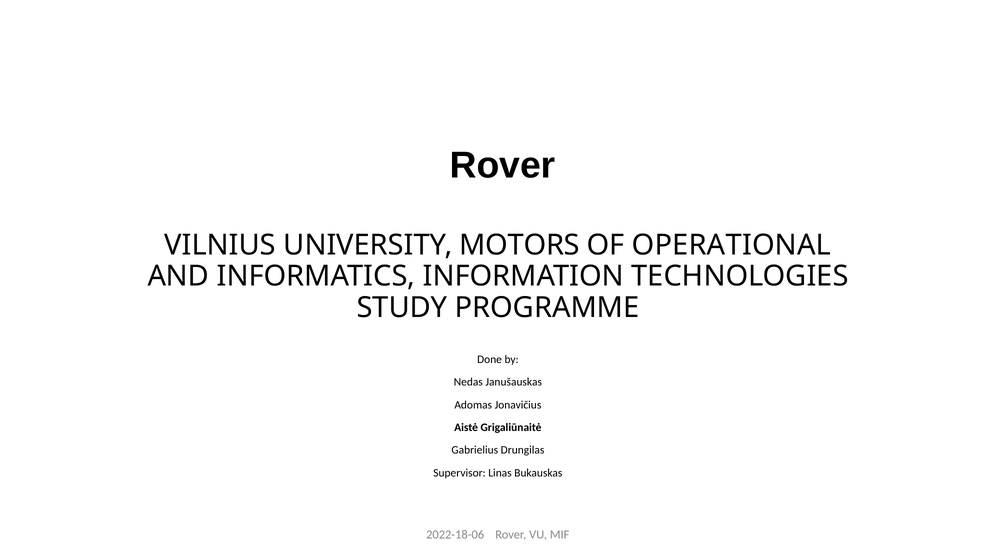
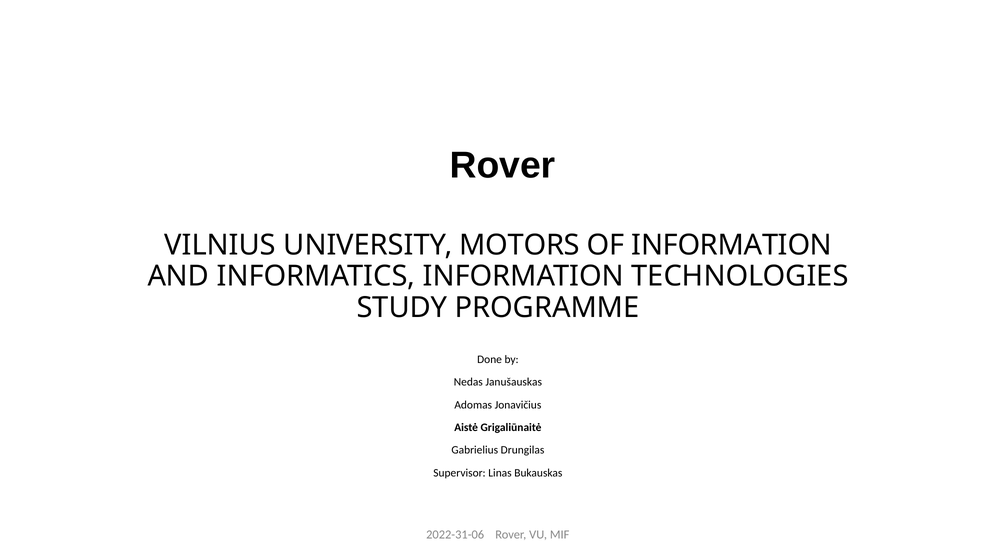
OF OPERATIONAL: OPERATIONAL -> INFORMATION
2022-18-06: 2022-18-06 -> 2022-31-06
